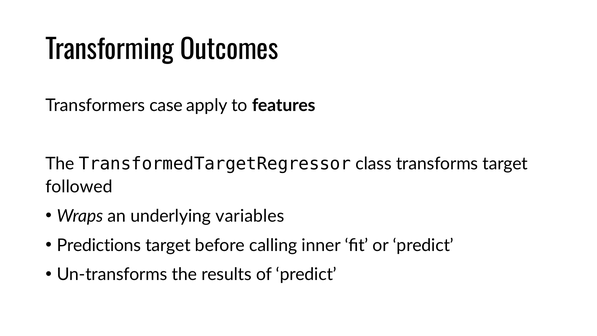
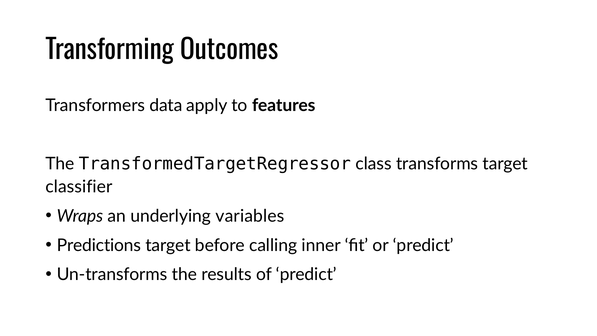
case: case -> data
followed: followed -> classifier
